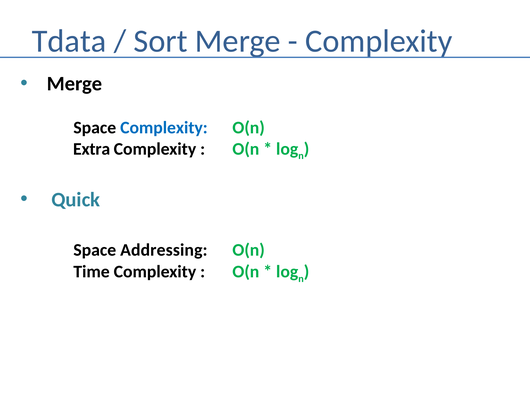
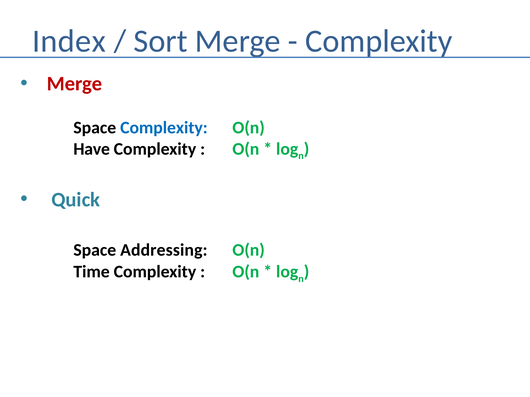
Tdata: Tdata -> Index
Merge at (75, 84) colour: black -> red
Extra: Extra -> Have
